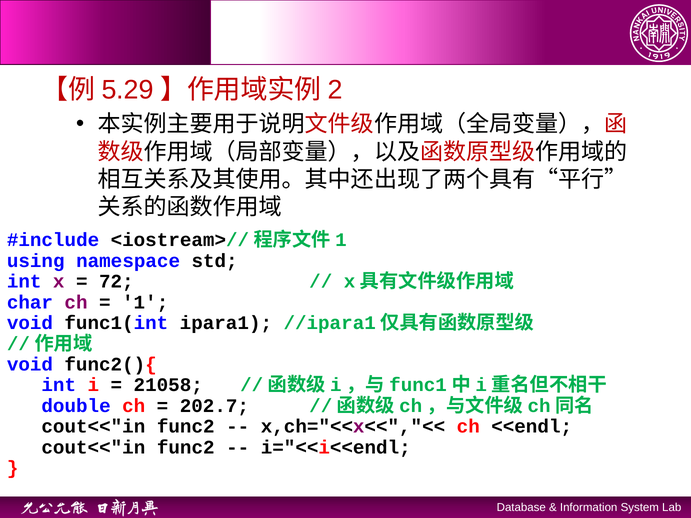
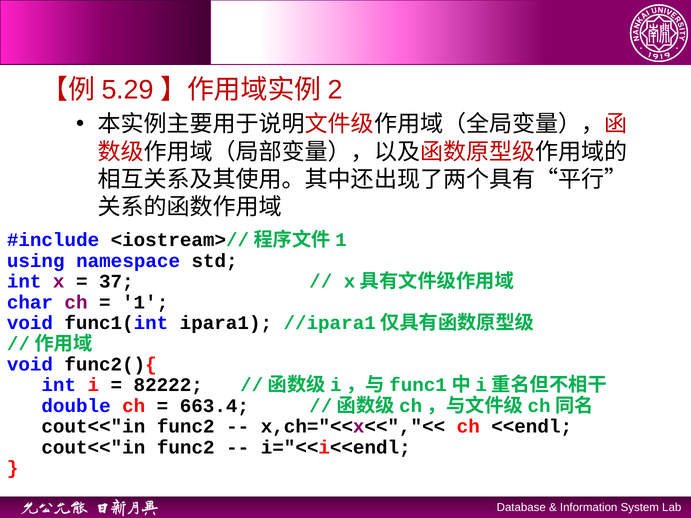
72: 72 -> 37
21058: 21058 -> 82222
202.7: 202.7 -> 663.4
